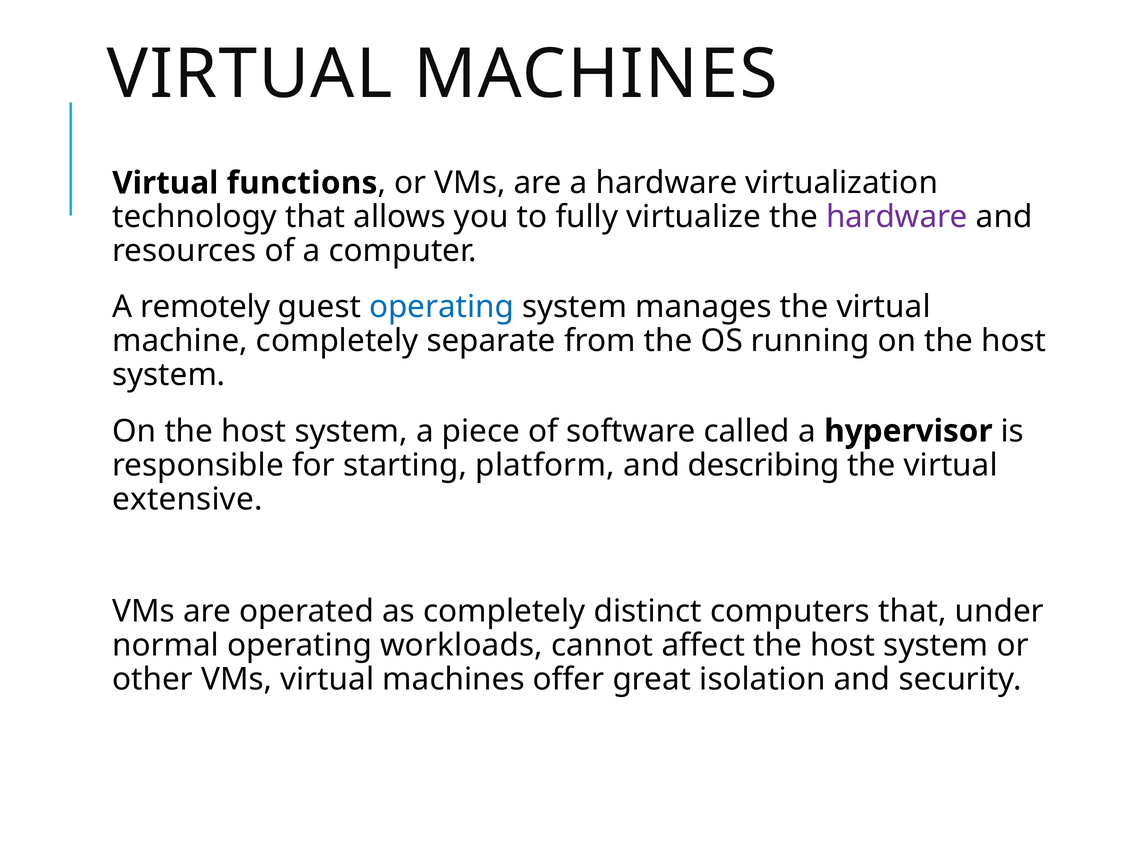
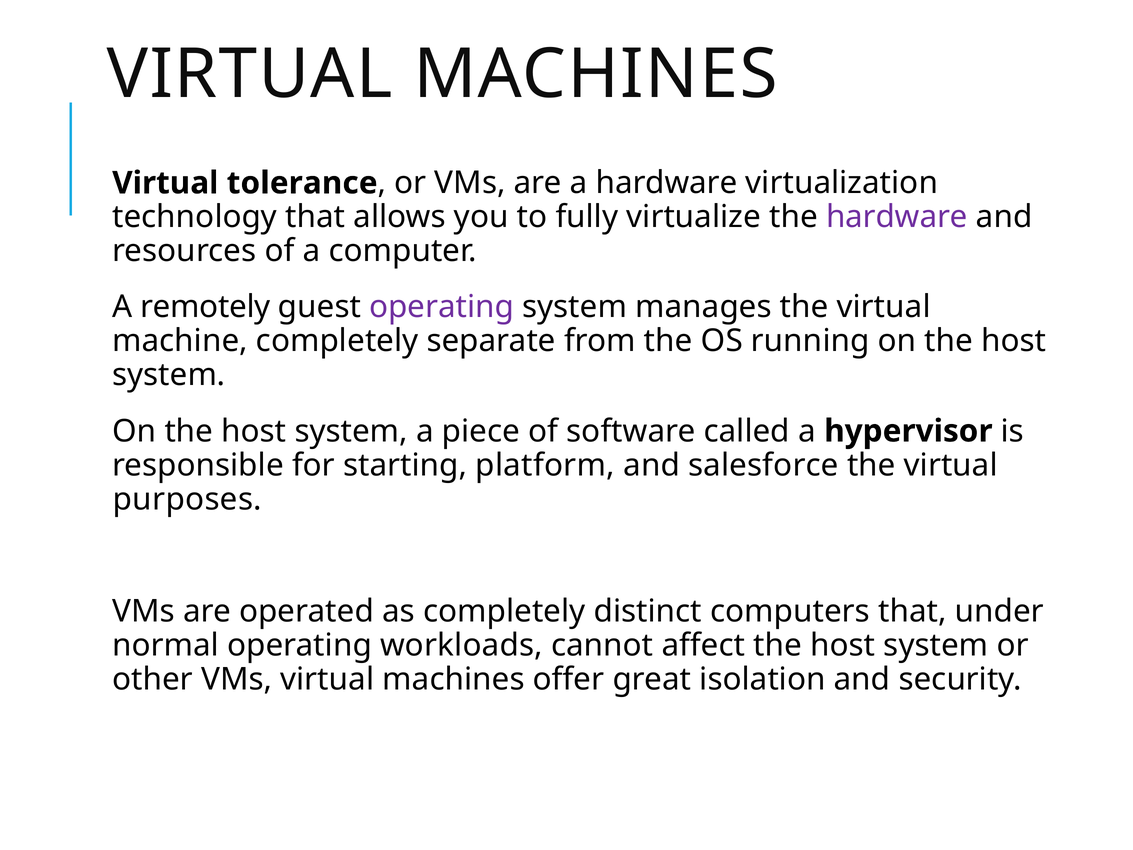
functions: functions -> tolerance
operating at (442, 307) colour: blue -> purple
describing: describing -> salesforce
extensive: extensive -> purposes
